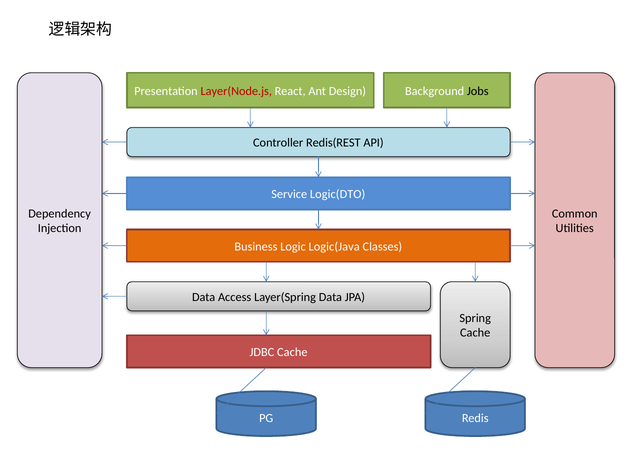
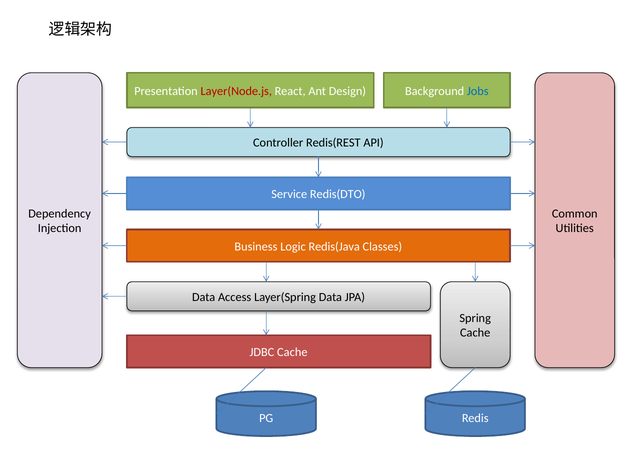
Jobs colour: black -> blue
Logic(DTO: Logic(DTO -> Redis(DTO
Logic(Java: Logic(Java -> Redis(Java
